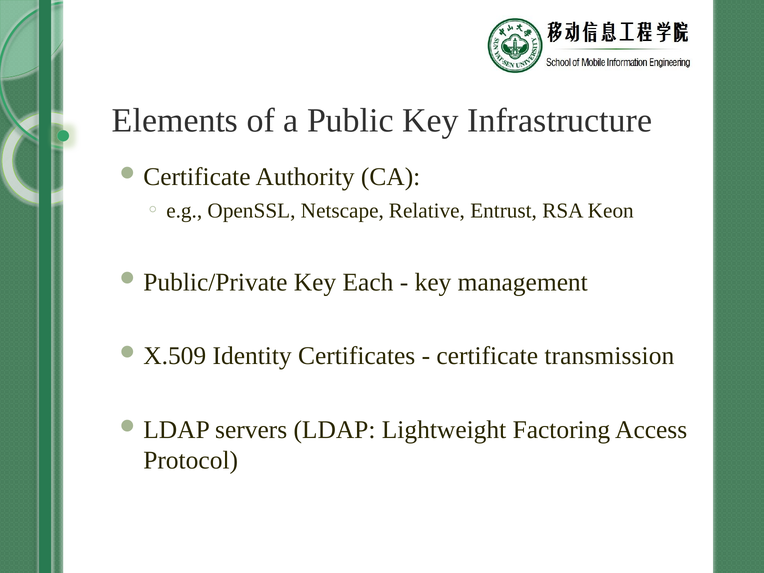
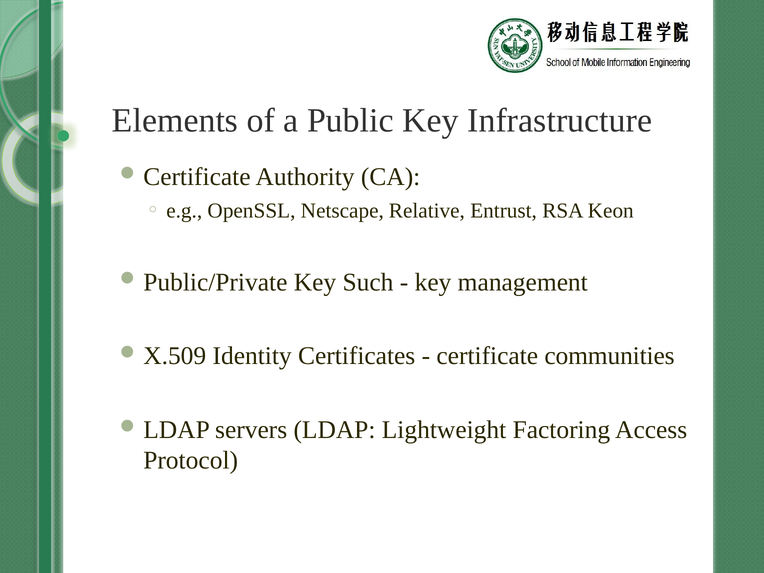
Each: Each -> Such
transmission: transmission -> communities
